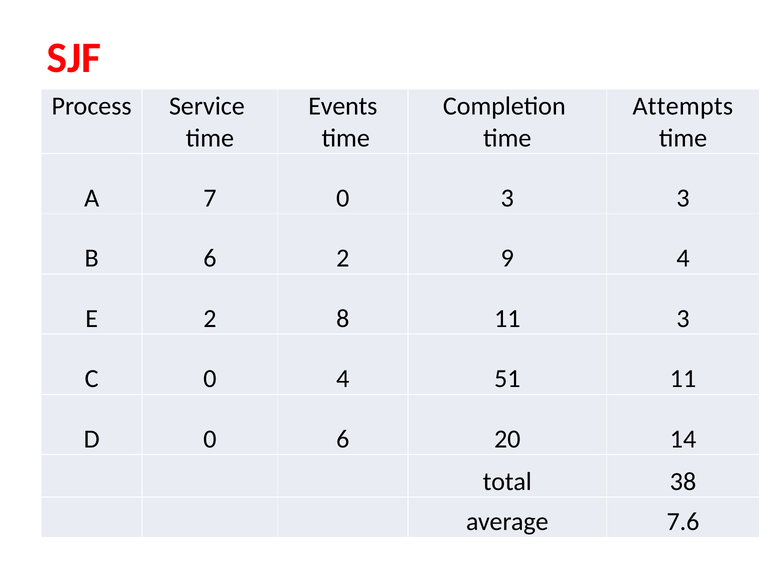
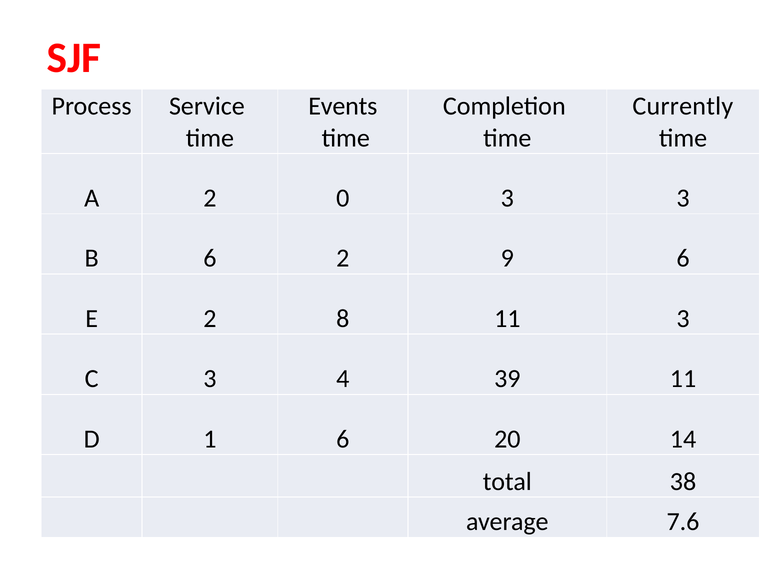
Attempts: Attempts -> Currently
A 7: 7 -> 2
9 4: 4 -> 6
C 0: 0 -> 3
51: 51 -> 39
D 0: 0 -> 1
